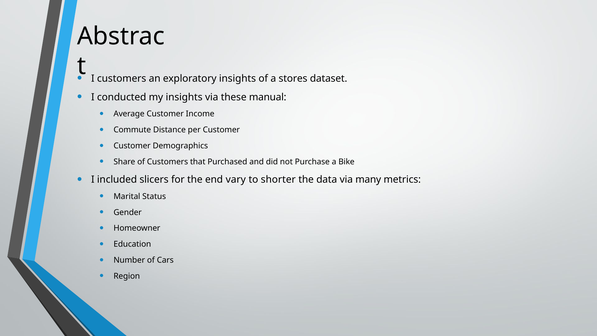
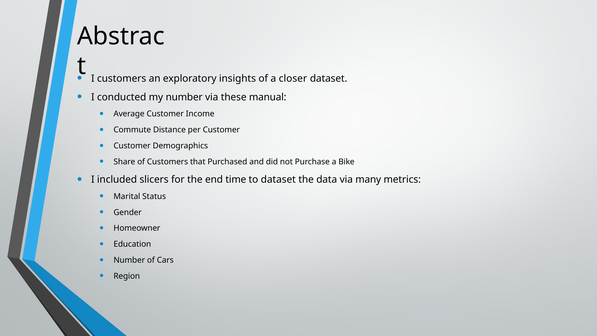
stores: stores -> closer
my insights: insights -> number
vary: vary -> time
to shorter: shorter -> dataset
